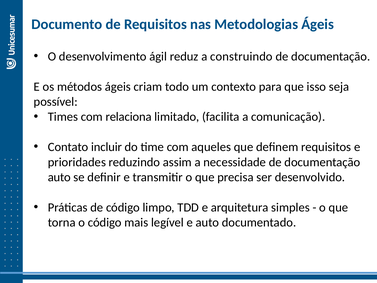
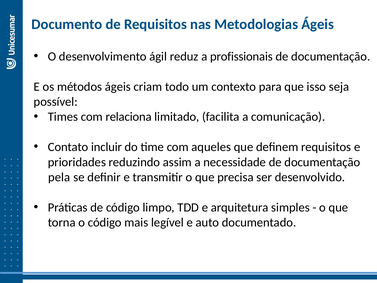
construindo: construindo -> profissionais
auto at (59, 177): auto -> pela
